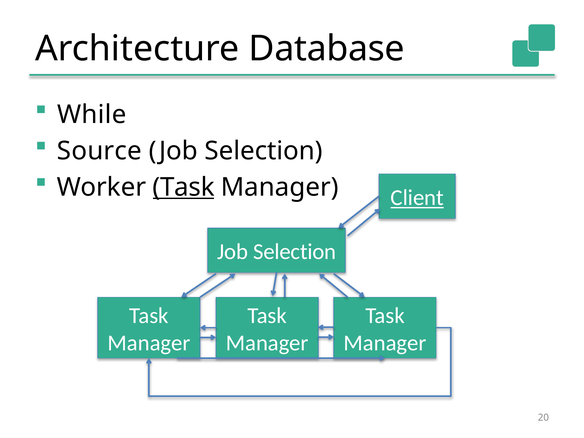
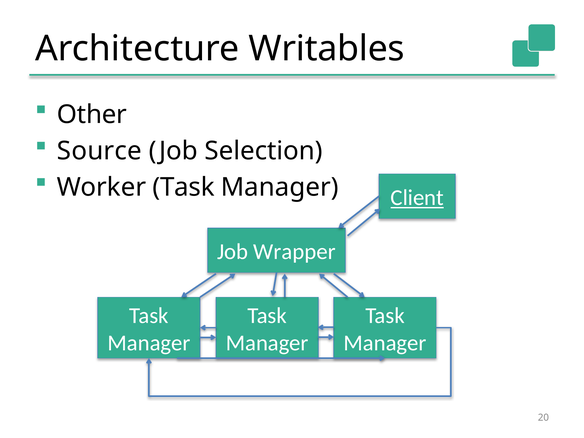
Database: Database -> Writables
While: While -> Other
Task at (184, 187) underline: present -> none
Selection at (295, 252): Selection -> Wrapper
